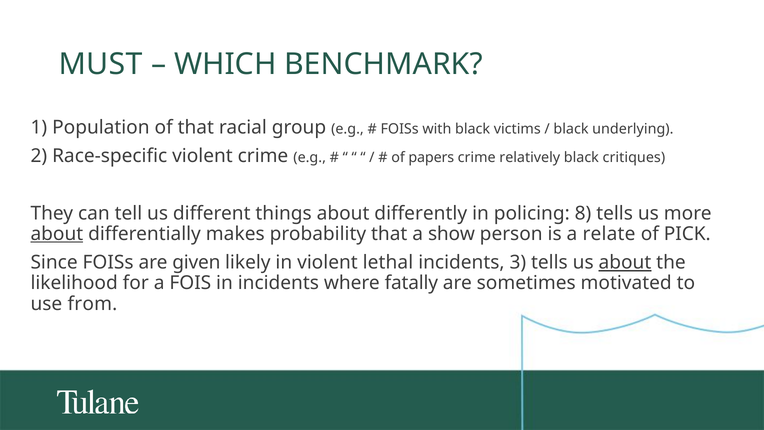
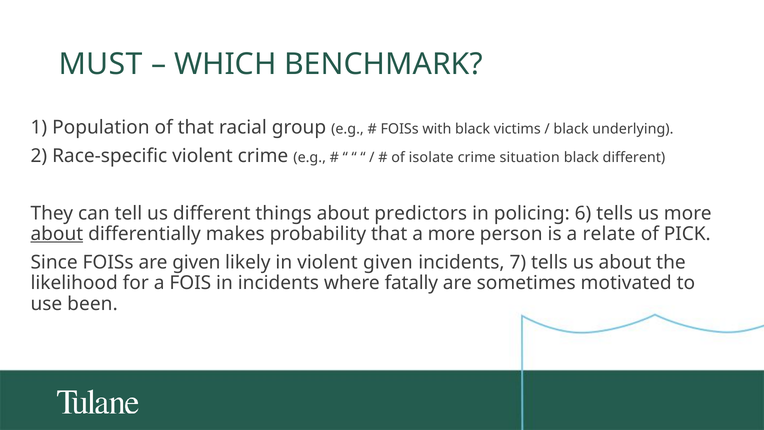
papers: papers -> isolate
relatively: relatively -> situation
black critiques: critiques -> different
differently: differently -> predictors
8: 8 -> 6
a show: show -> more
violent lethal: lethal -> given
3: 3 -> 7
about at (625, 262) underline: present -> none
from: from -> been
